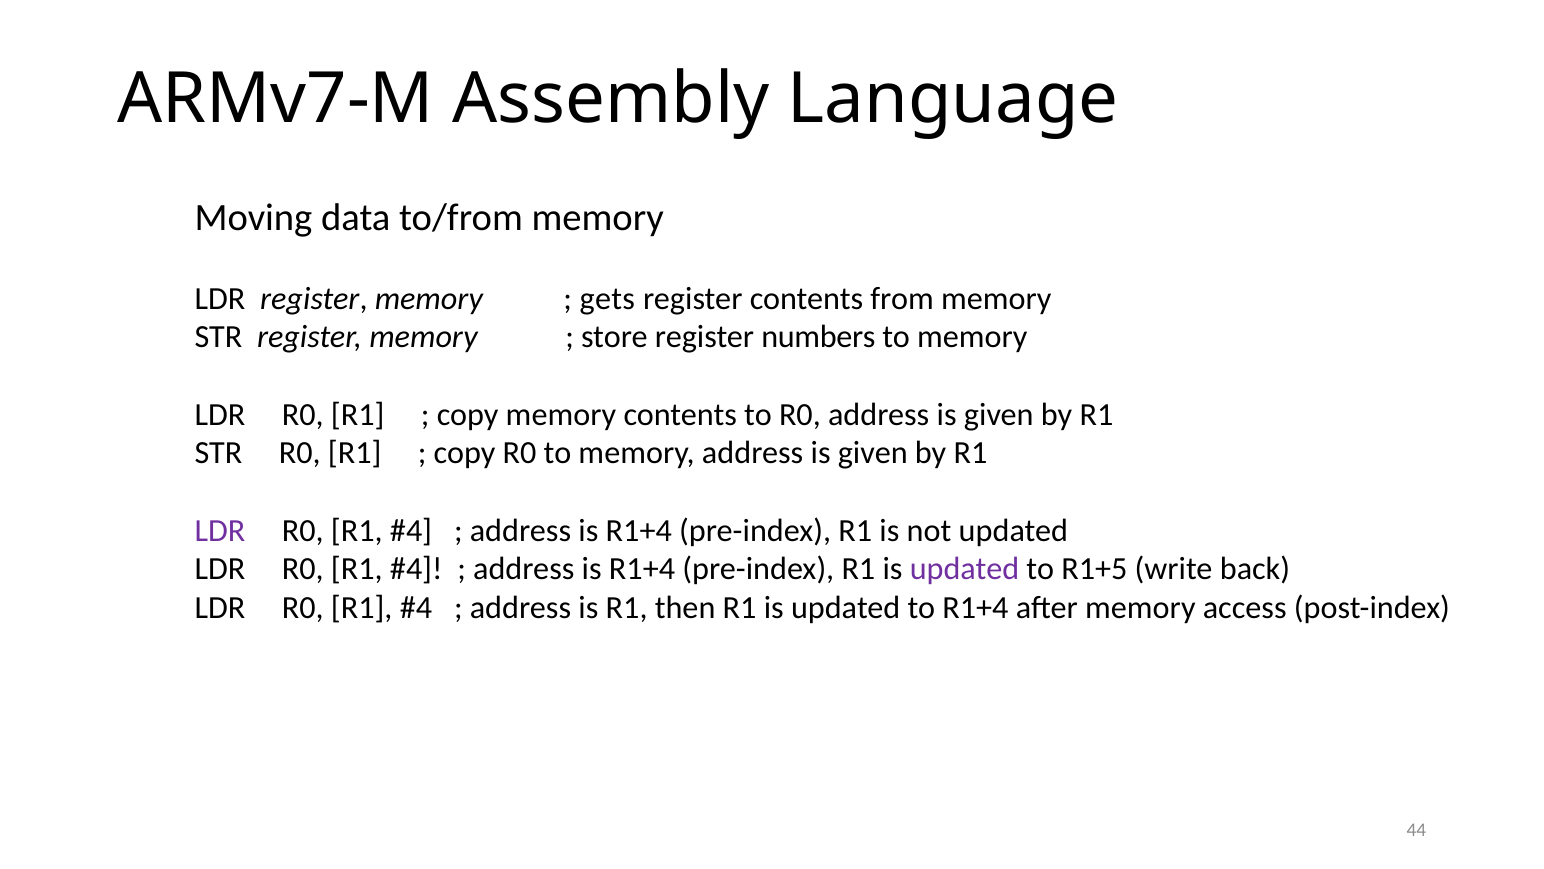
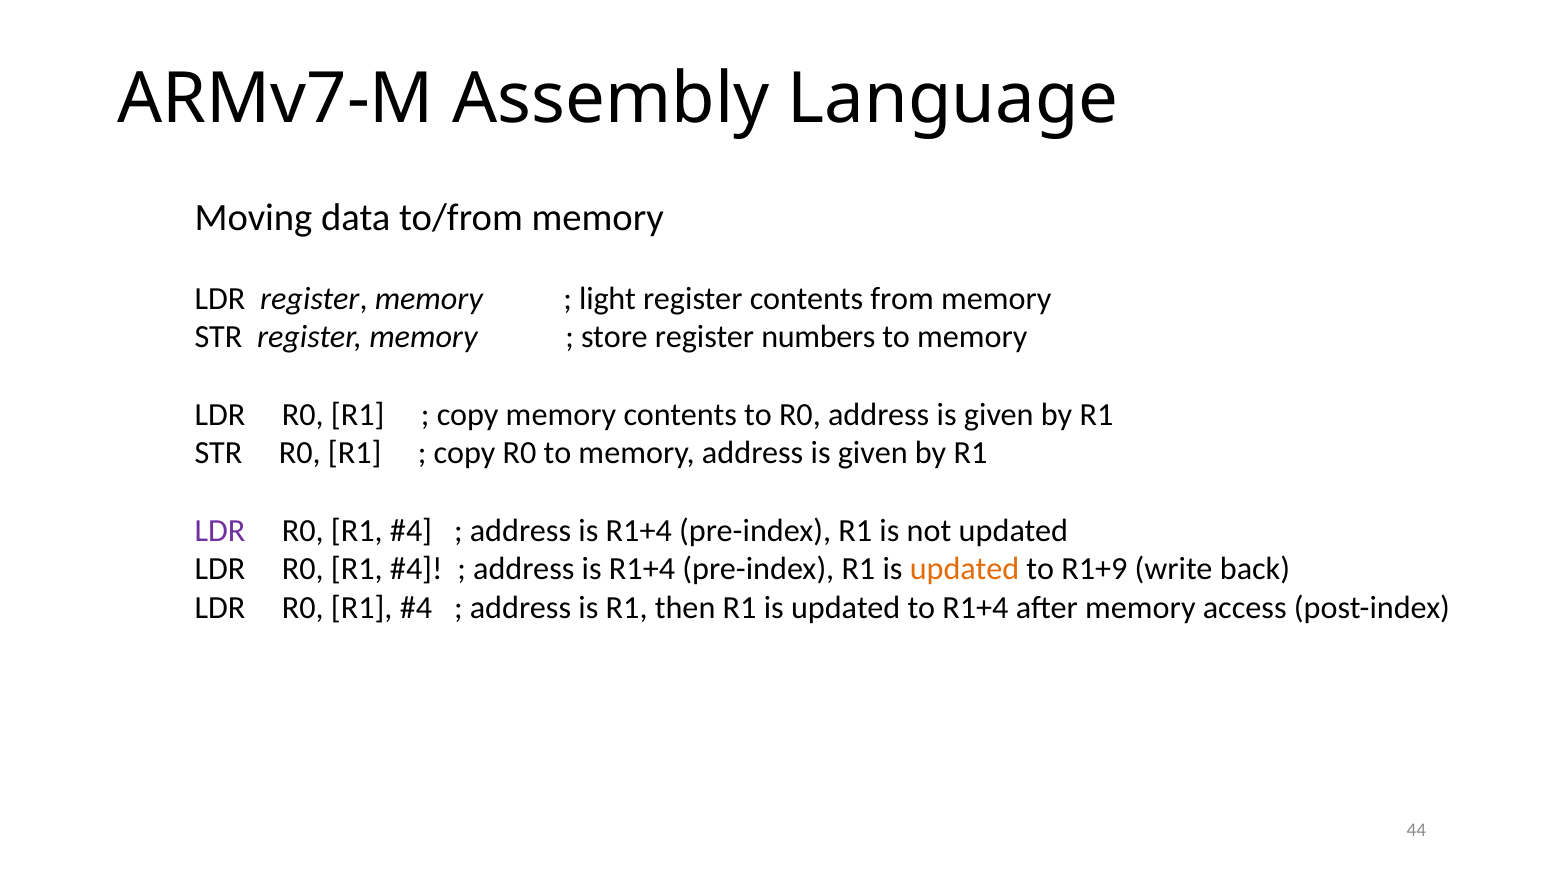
gets: gets -> light
updated at (965, 569) colour: purple -> orange
R1+5: R1+5 -> R1+9
